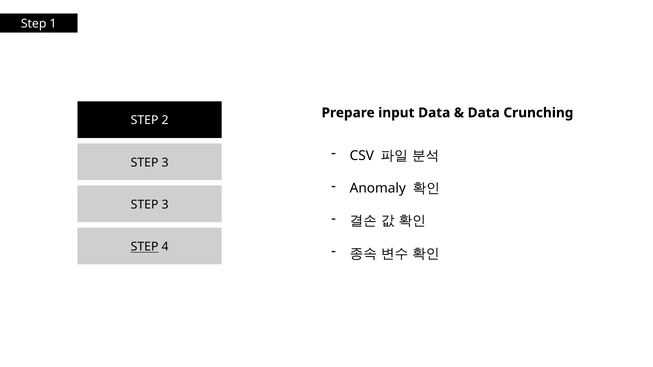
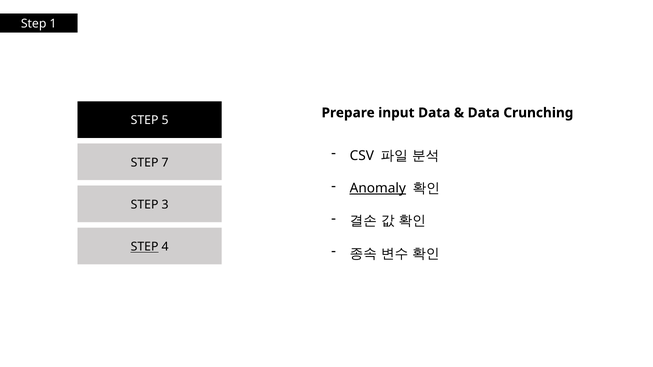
2: 2 -> 5
3 at (165, 163): 3 -> 7
Anomaly underline: none -> present
